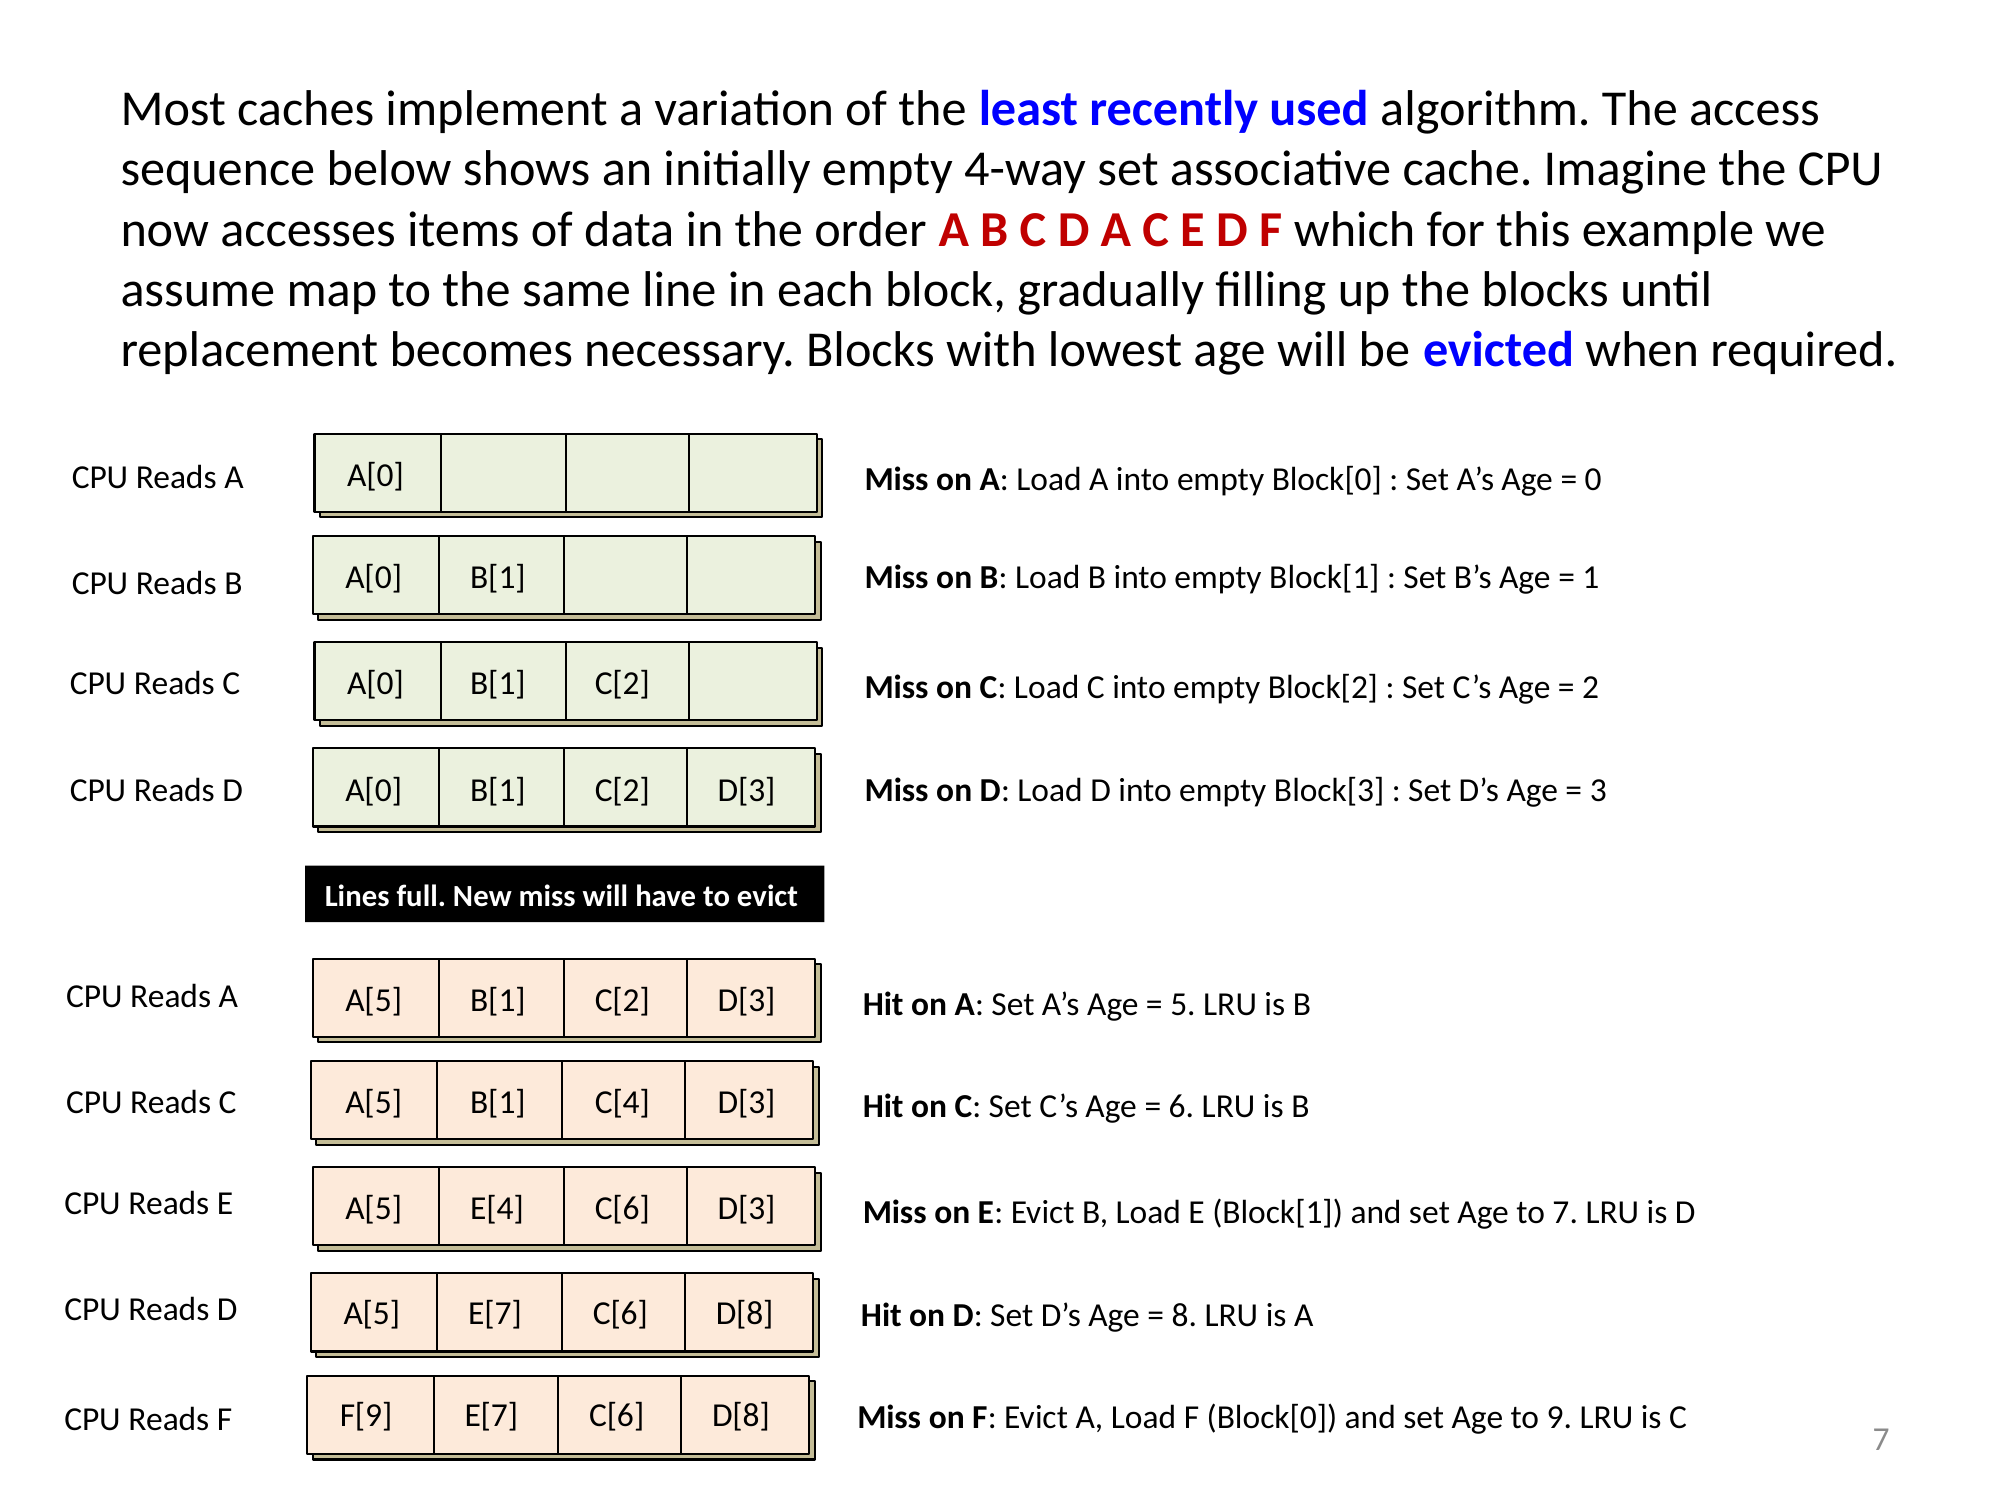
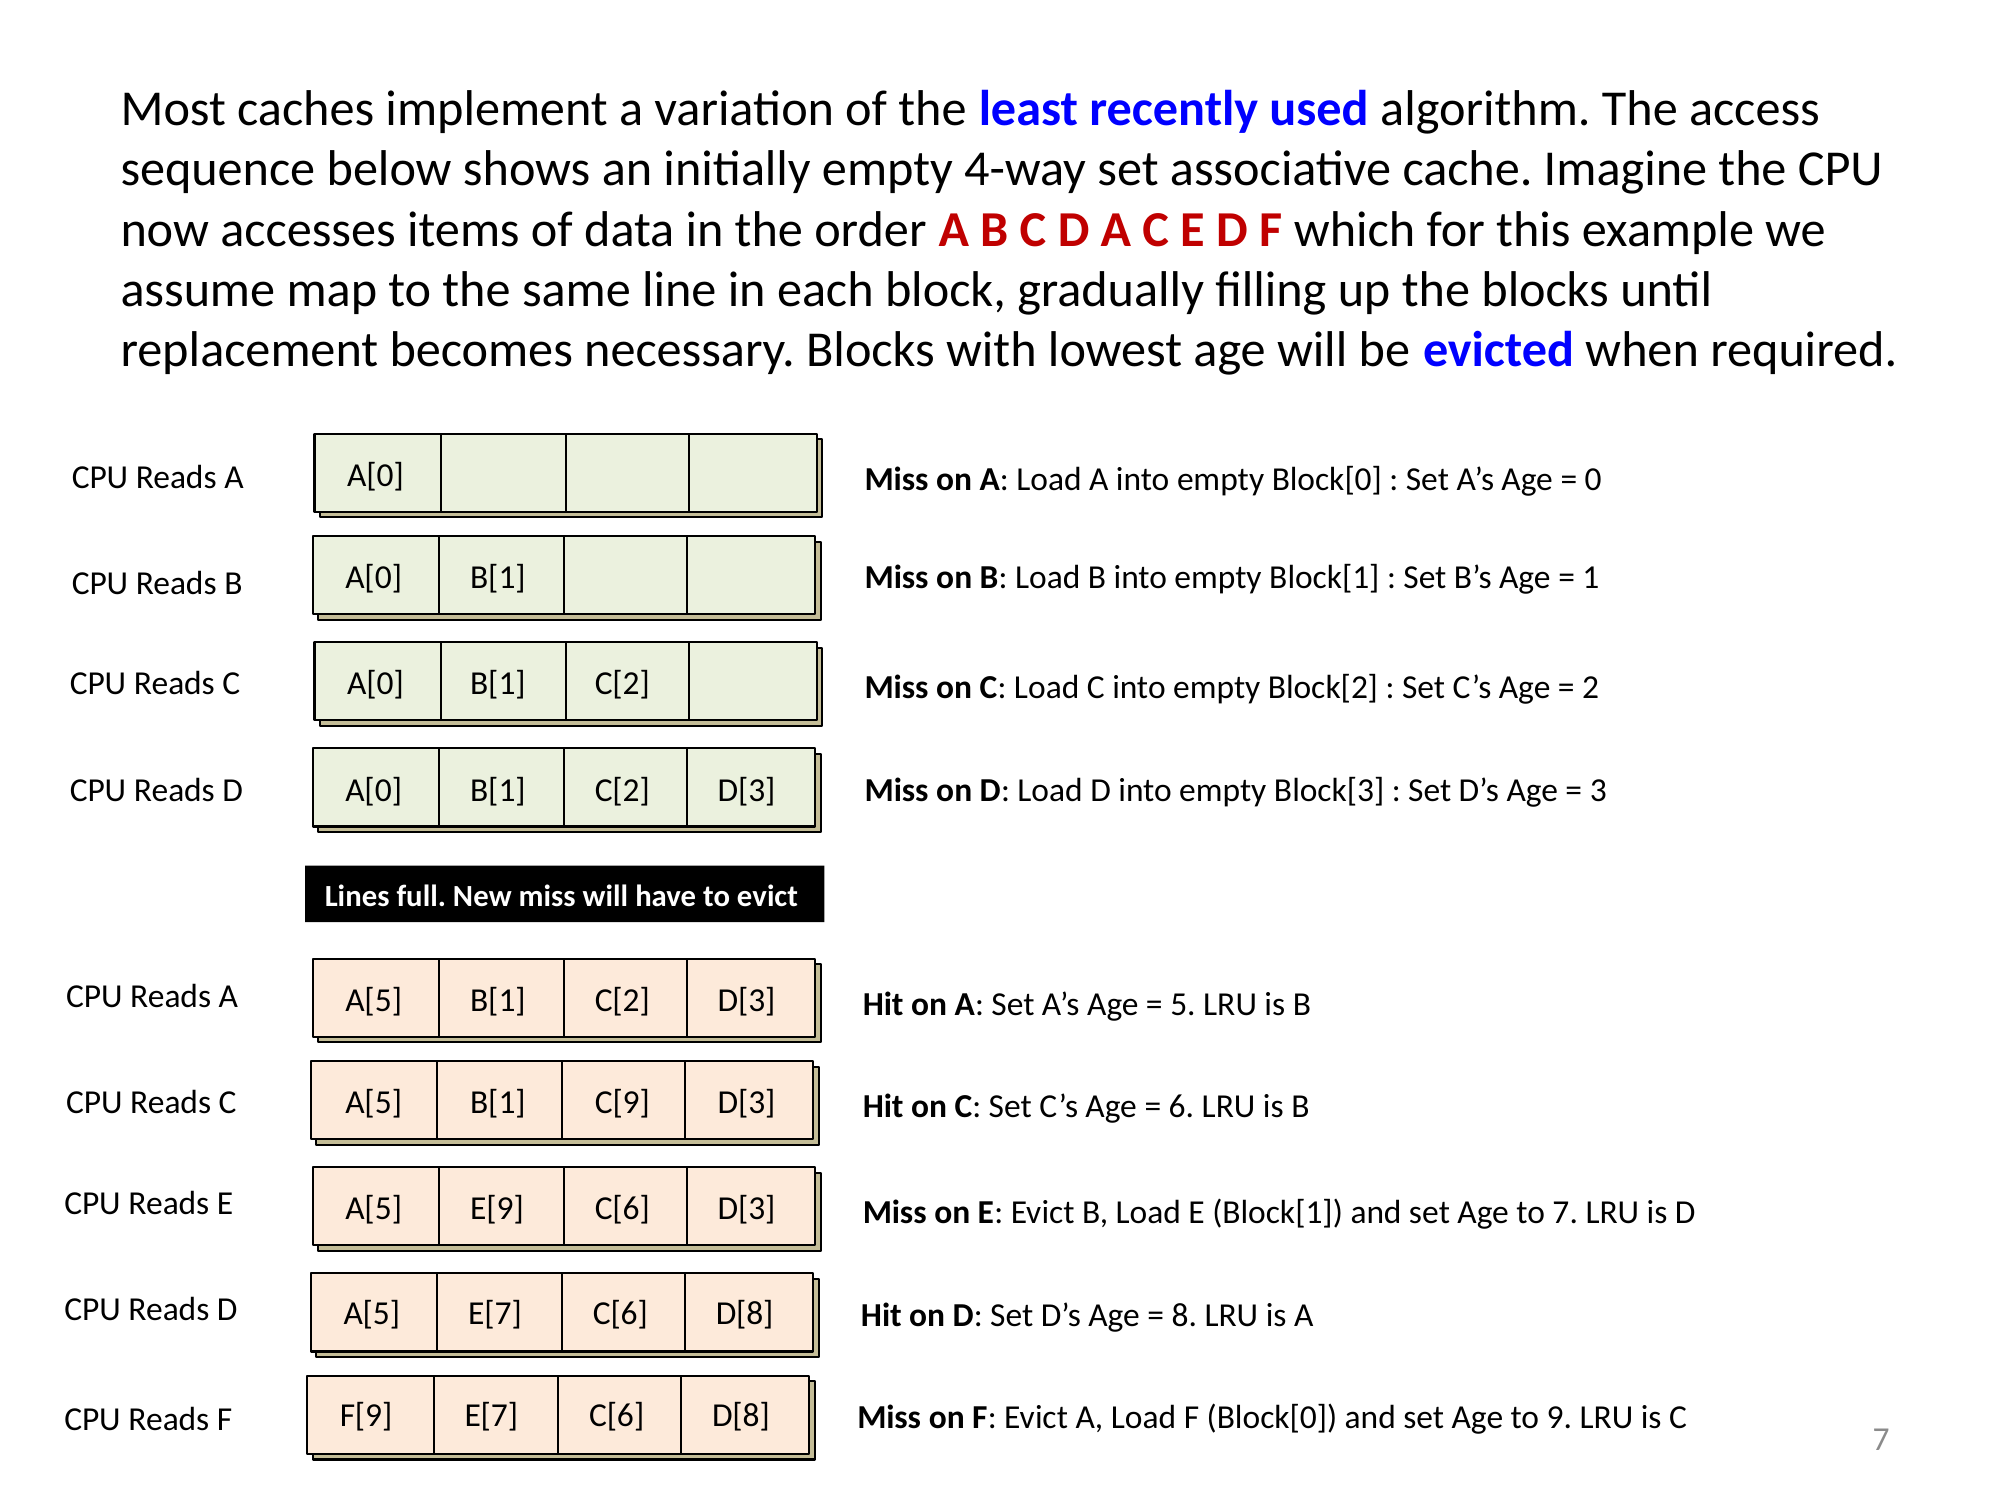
C[4: C[4 -> C[9
E[4: E[4 -> E[9
